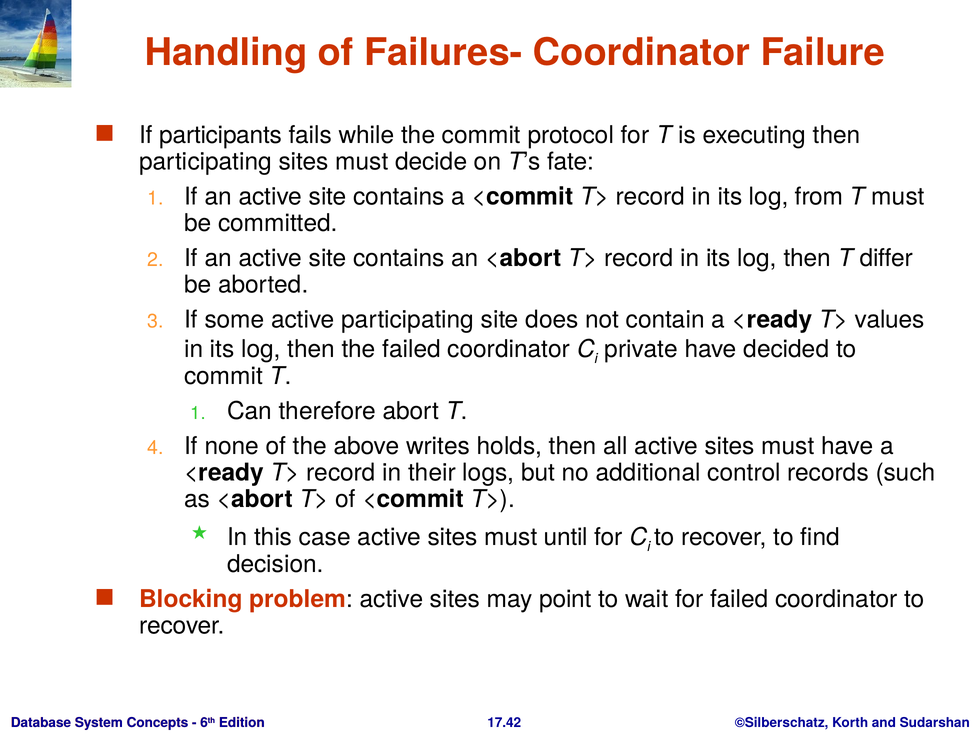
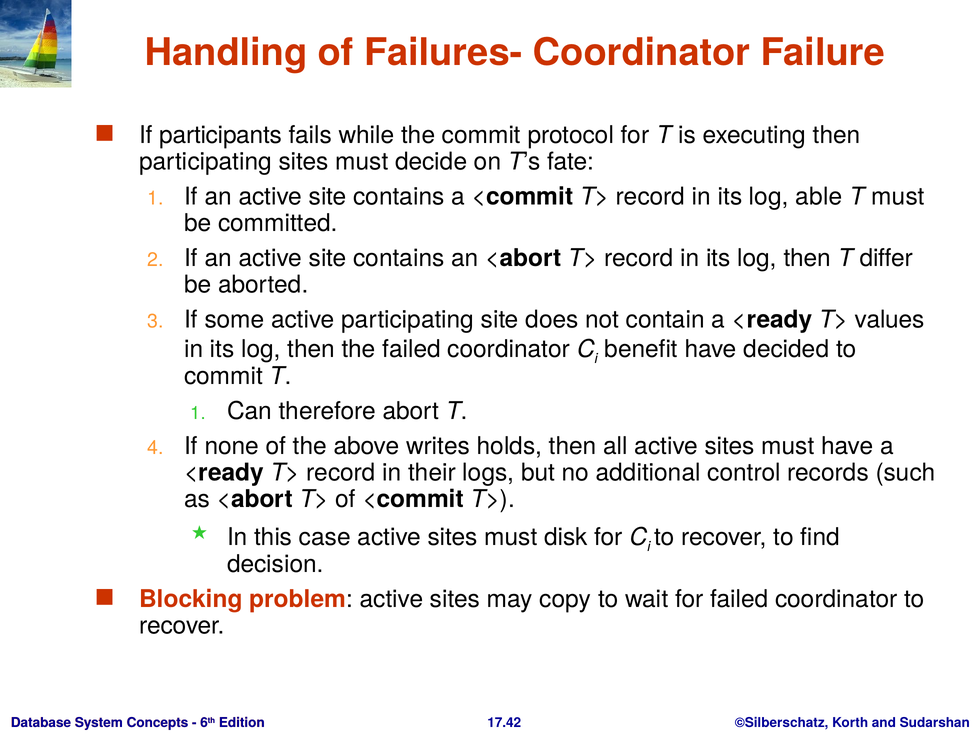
from: from -> able
private: private -> benefit
until: until -> disk
point: point -> copy
